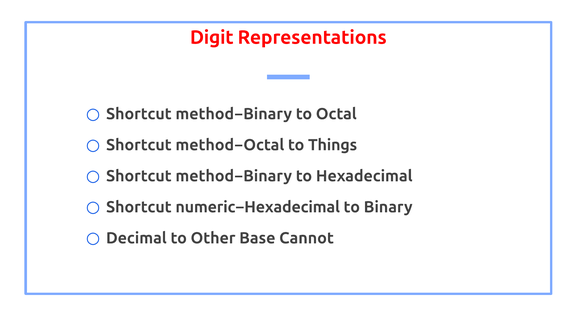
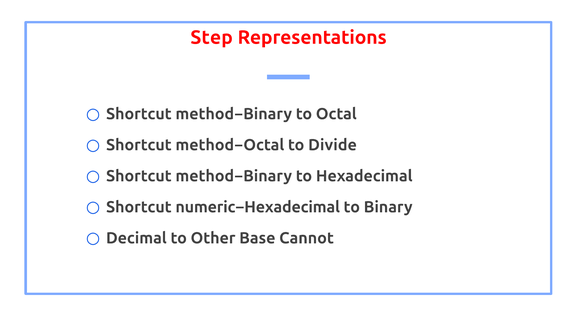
Digit: Digit -> Step
Things: Things -> Divide
